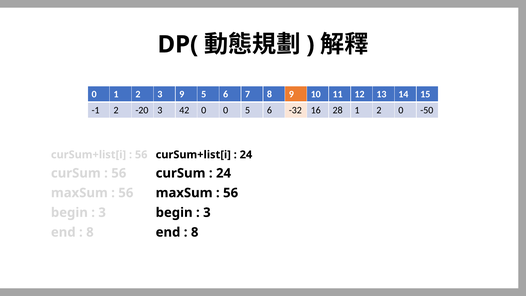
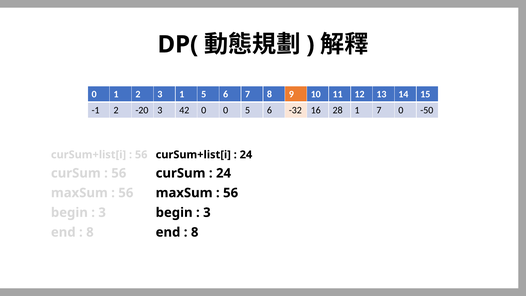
3 9: 9 -> 1
28 1 2: 2 -> 7
